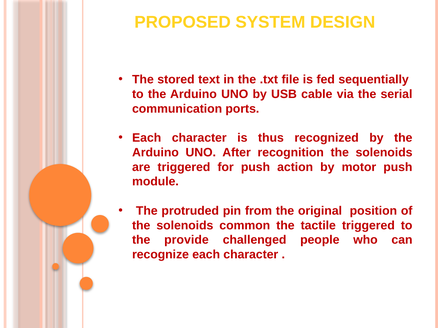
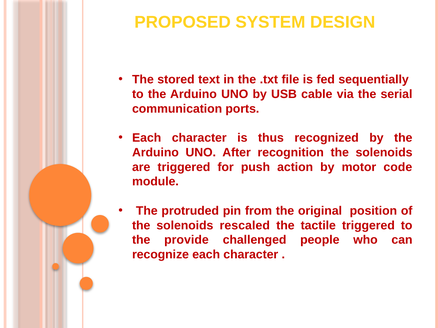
motor push: push -> code
common: common -> rescaled
